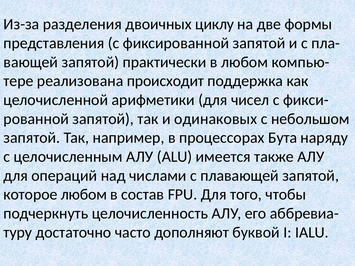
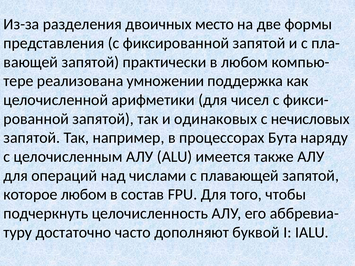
циклу: циклу -> место
происходит: происходит -> умножении
небольшом: небольшом -> нечисловых
